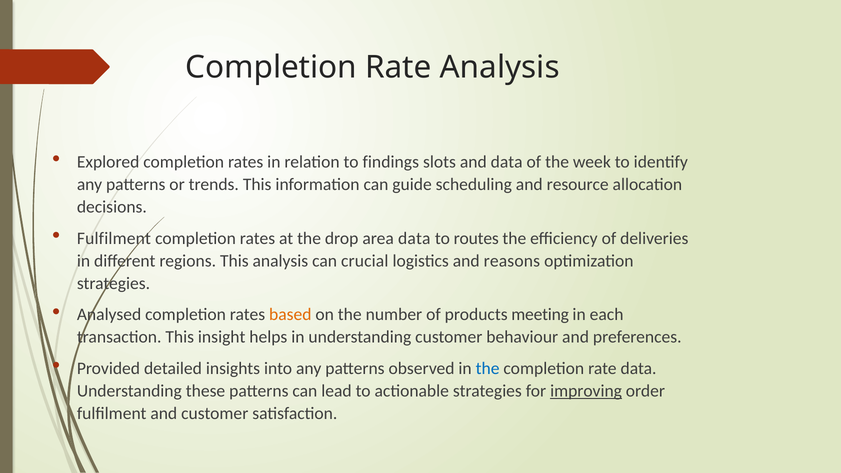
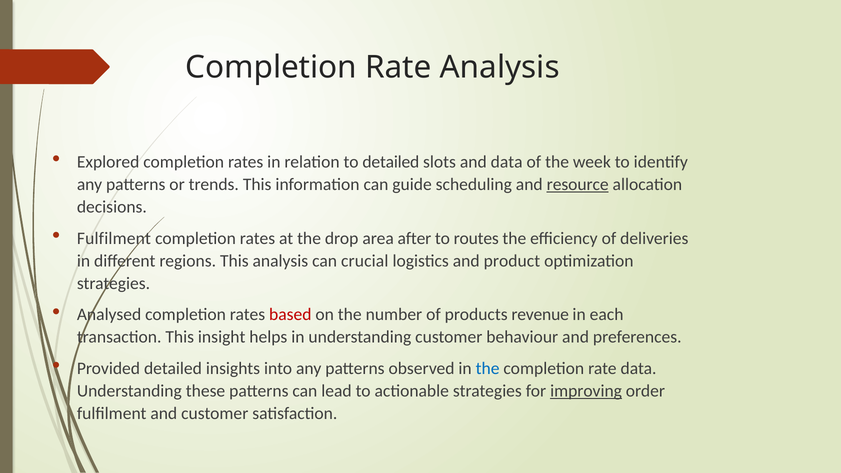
to findings: findings -> detailed
resource underline: none -> present
area data: data -> after
reasons: reasons -> product
based colour: orange -> red
meeting: meeting -> revenue
